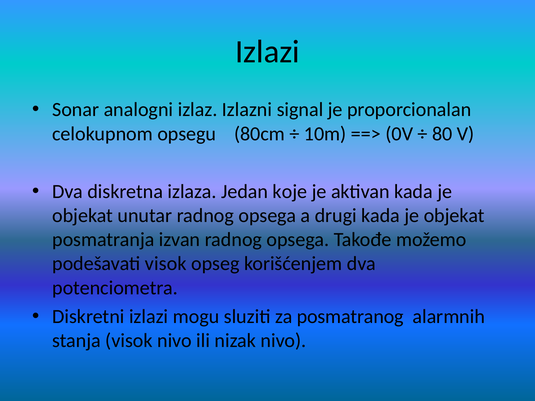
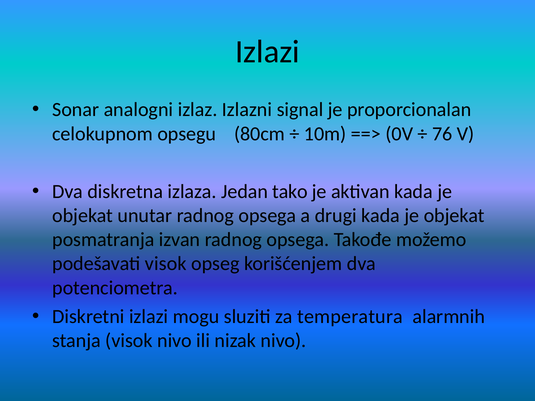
80: 80 -> 76
koje: koje -> tako
posmatranog: posmatranog -> temperatura
